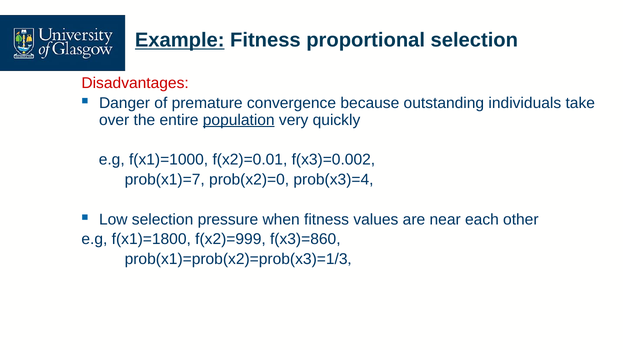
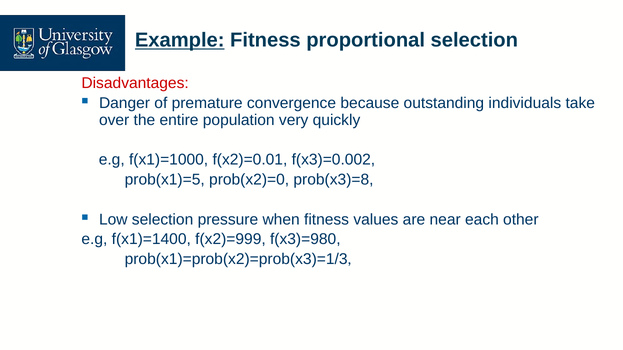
population underline: present -> none
prob(x1)=7: prob(x1)=7 -> prob(x1)=5
prob(x3)=4: prob(x3)=4 -> prob(x3)=8
f(x1)=1800: f(x1)=1800 -> f(x1)=1400
f(x3)=860: f(x3)=860 -> f(x3)=980
